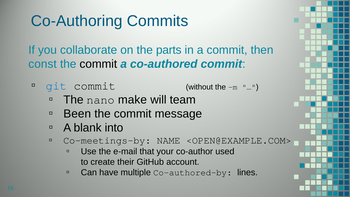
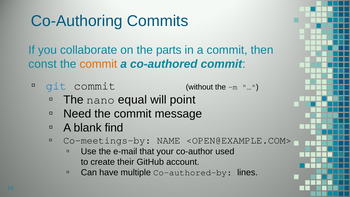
commit at (98, 64) colour: black -> orange
make: make -> equal
team: team -> point
Been: Been -> Need
into: into -> find
